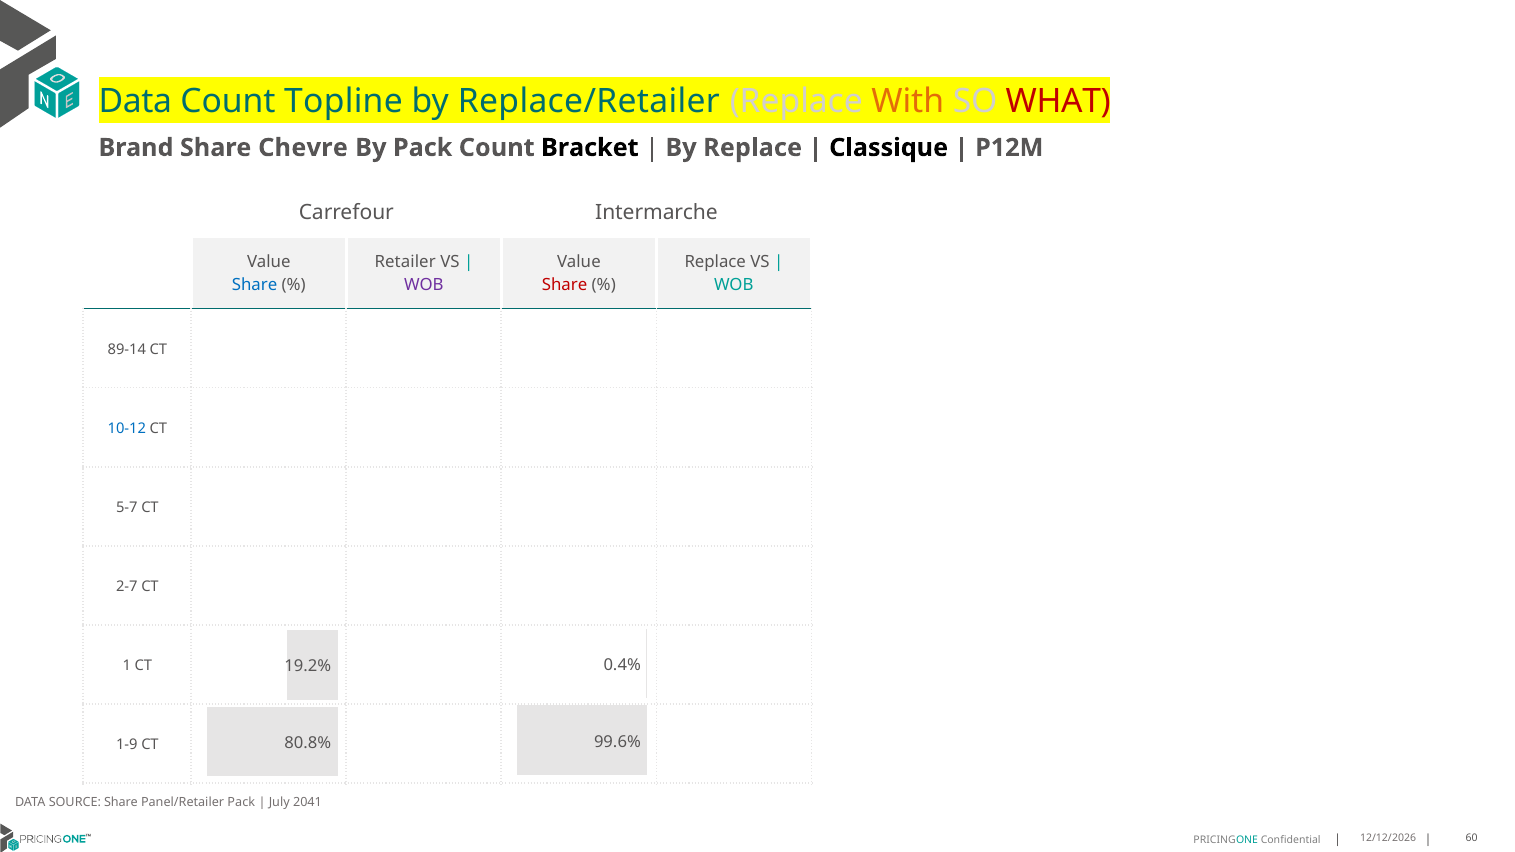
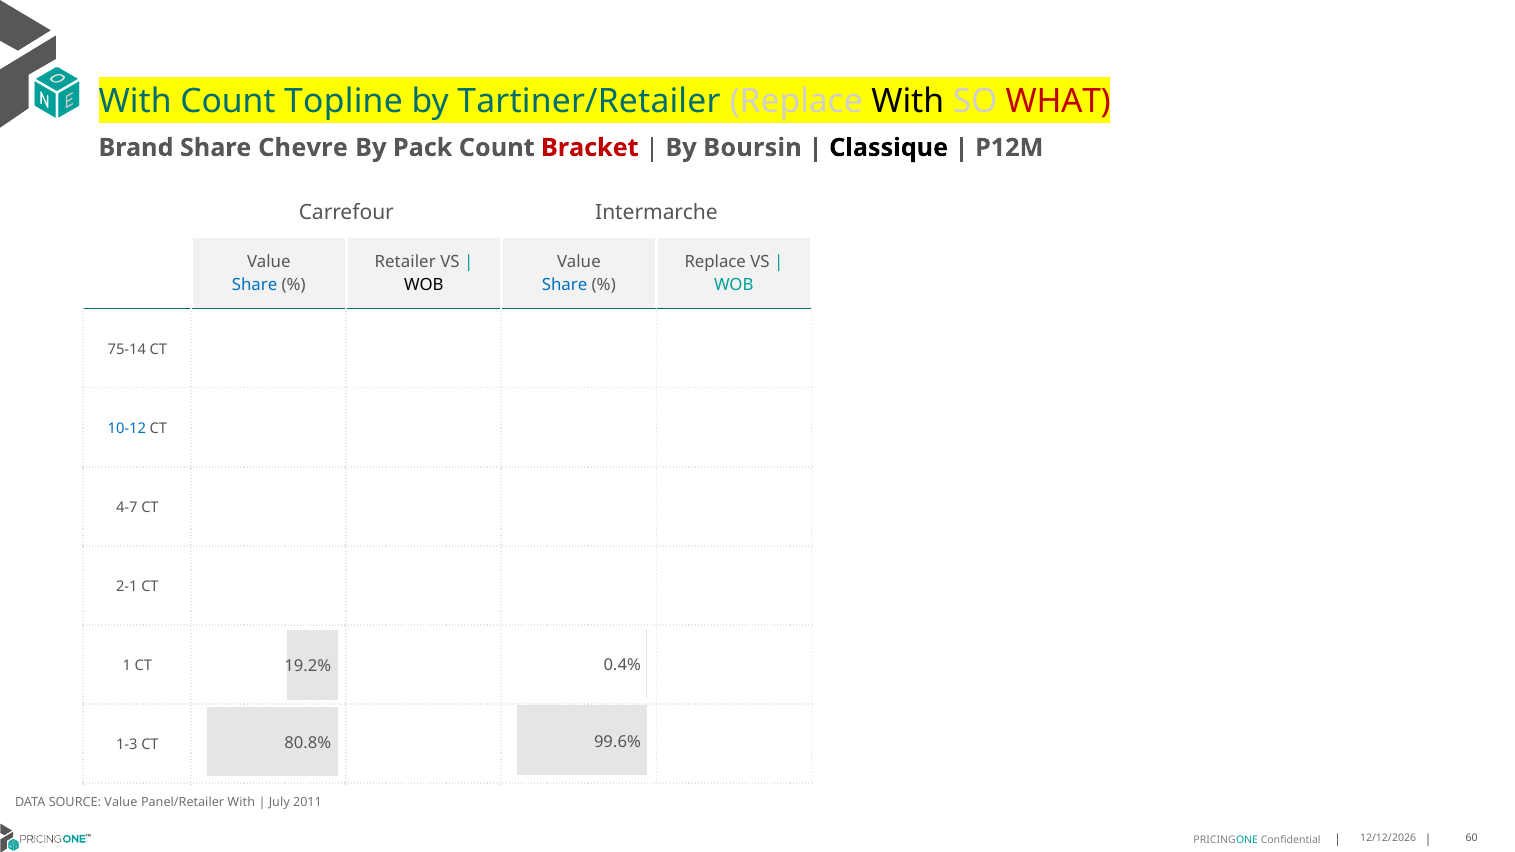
Data at (135, 102): Data -> With
Replace/Retailer: Replace/Retailer -> Tartiner/Retailer
With at (908, 102) colour: orange -> black
Bracket colour: black -> red
By Replace: Replace -> Boursin
WOB at (424, 285) colour: purple -> black
Share at (565, 285) colour: red -> blue
89-14: 89-14 -> 75-14
5-7: 5-7 -> 4-7
2-7: 2-7 -> 2-1
1-9: 1-9 -> 1-3
SOURCE Share: Share -> Value
Panel/Retailer Pack: Pack -> With
2041: 2041 -> 2011
